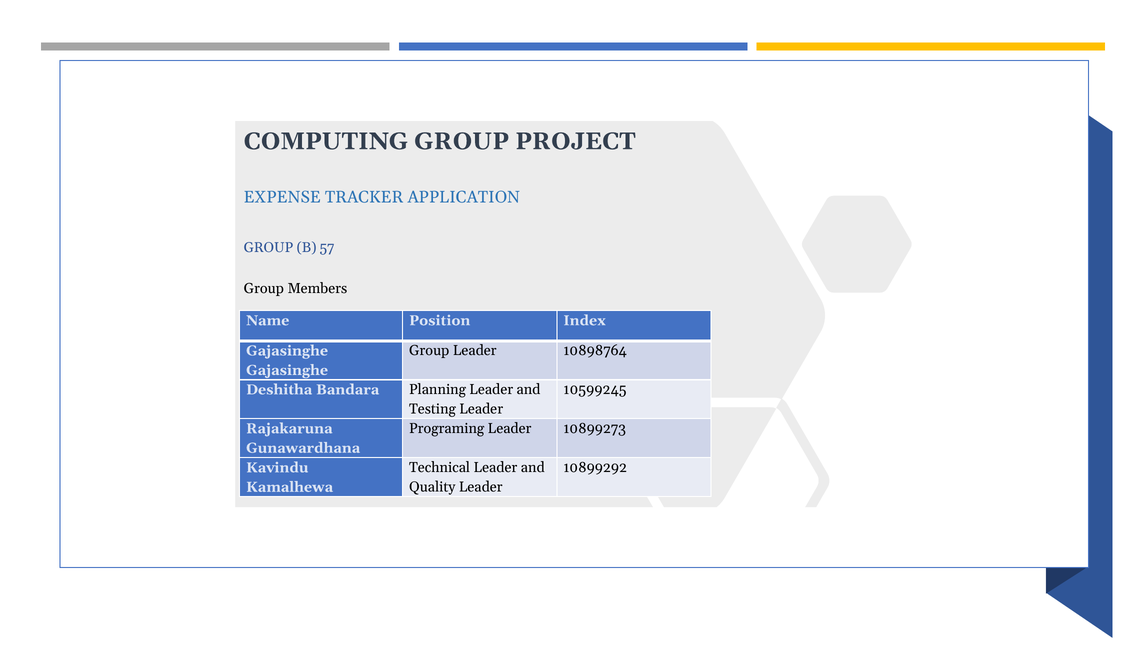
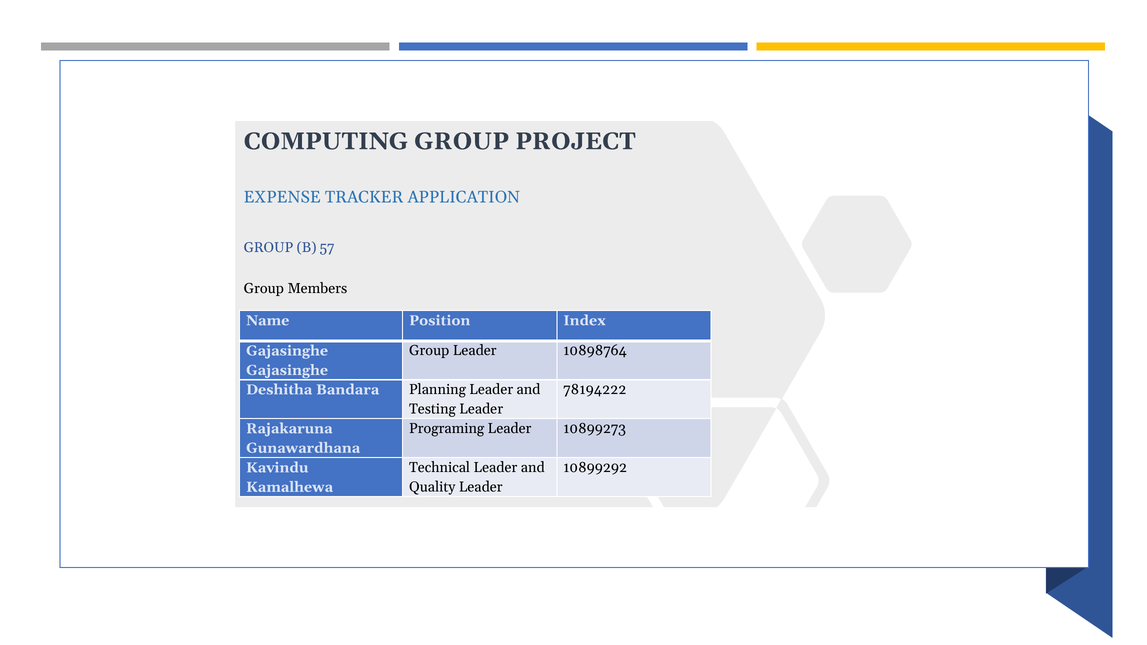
10599245: 10599245 -> 78194222
